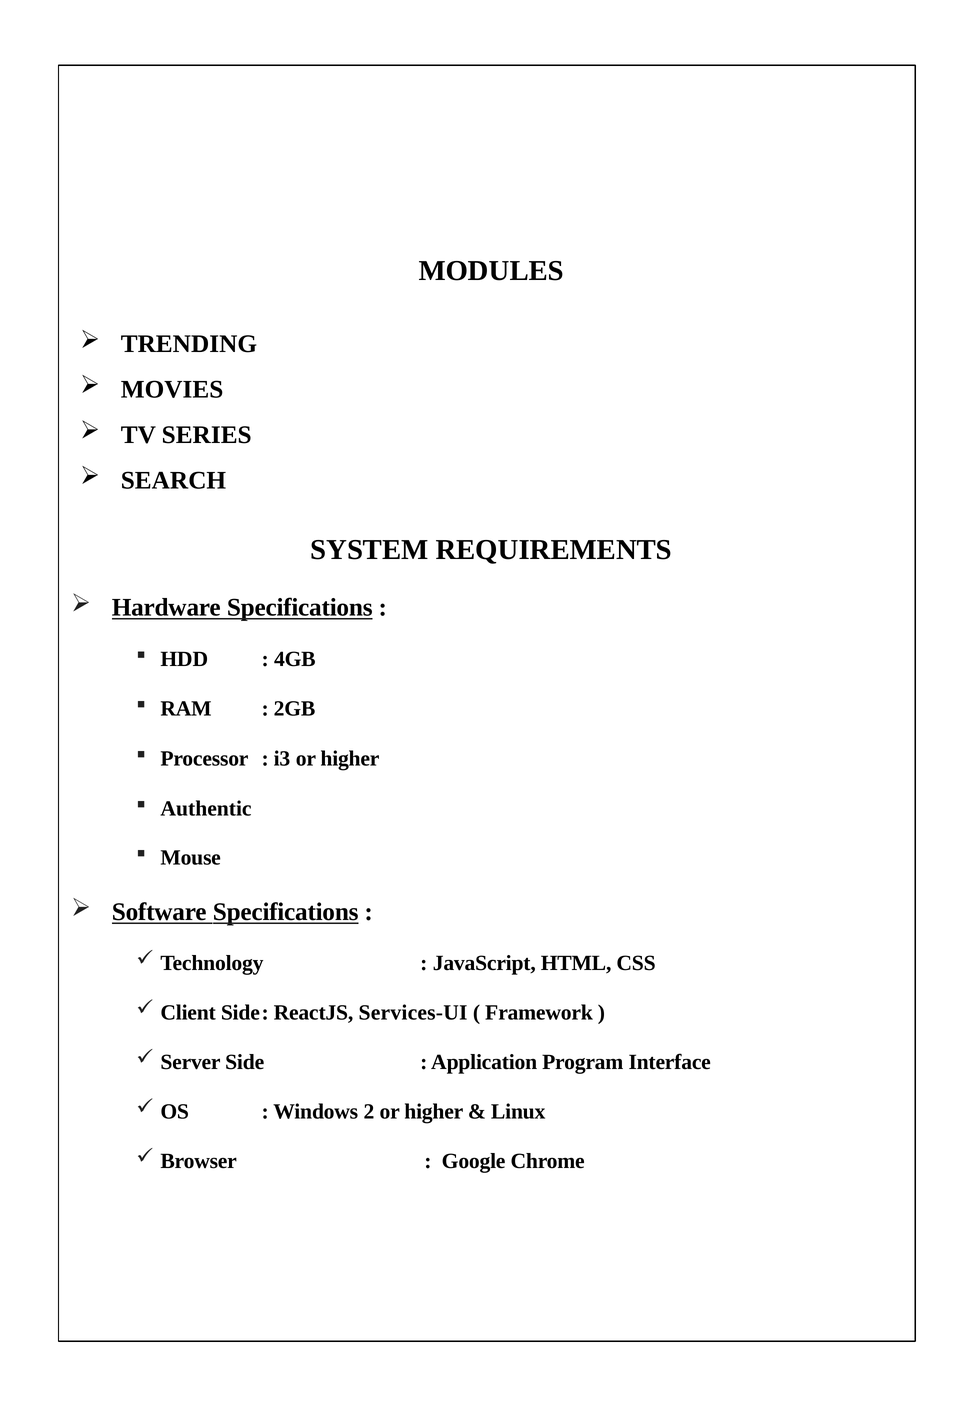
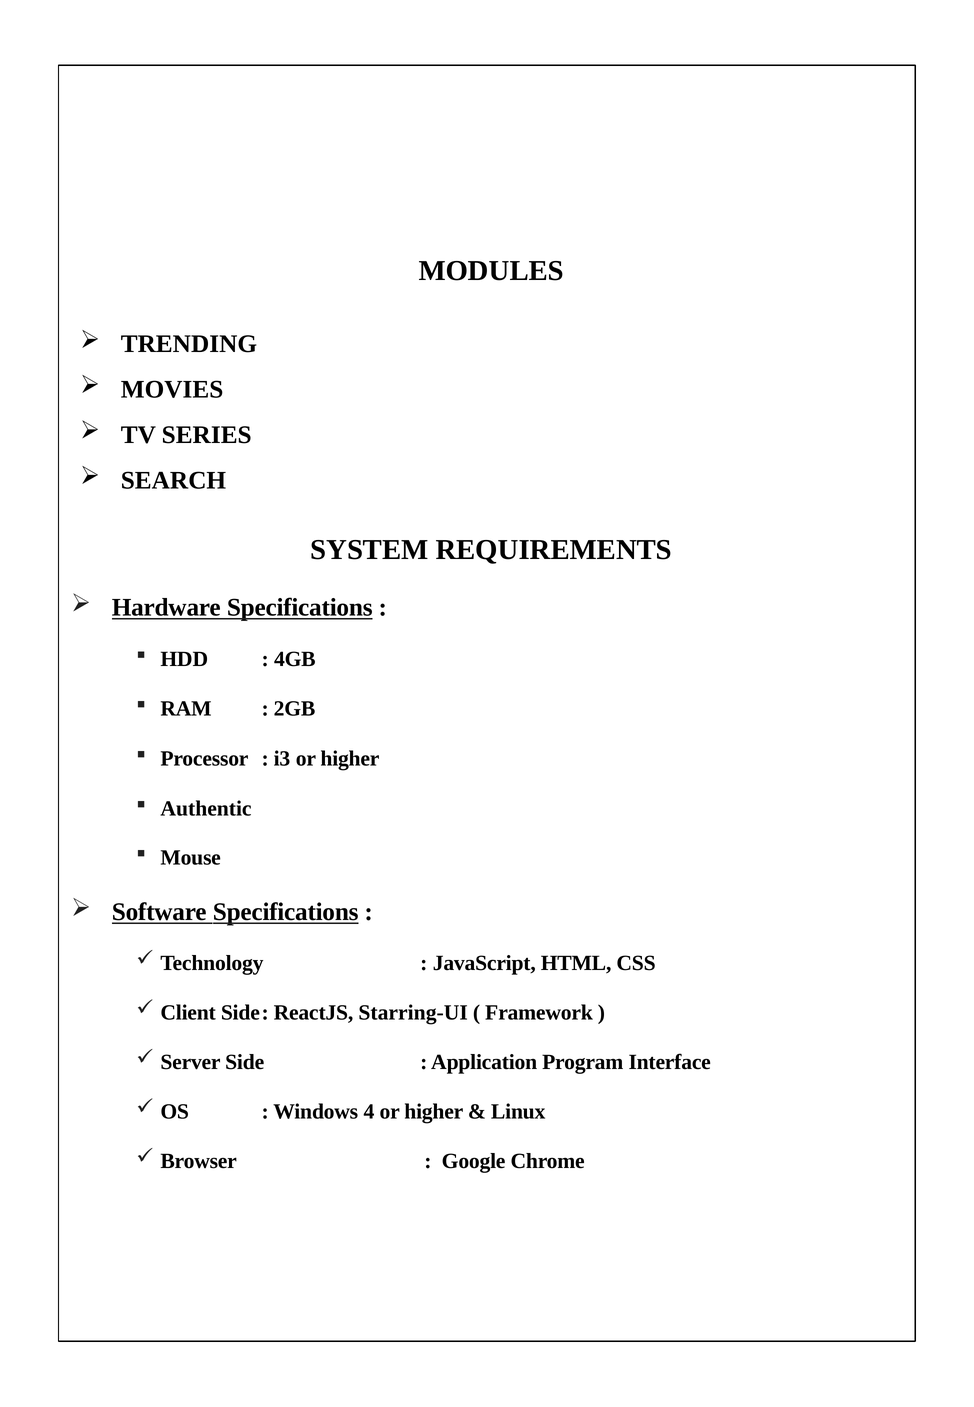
Services-UI: Services-UI -> Starring-UI
2: 2 -> 4
